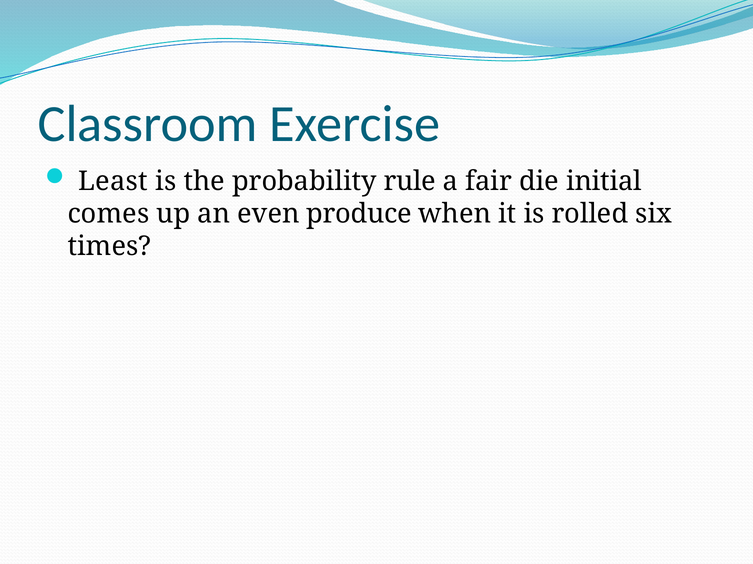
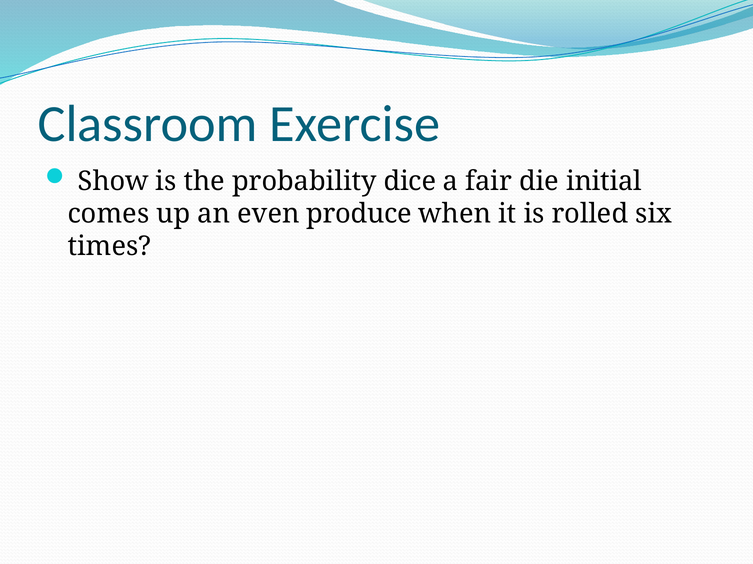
Least: Least -> Show
rule: rule -> dice
